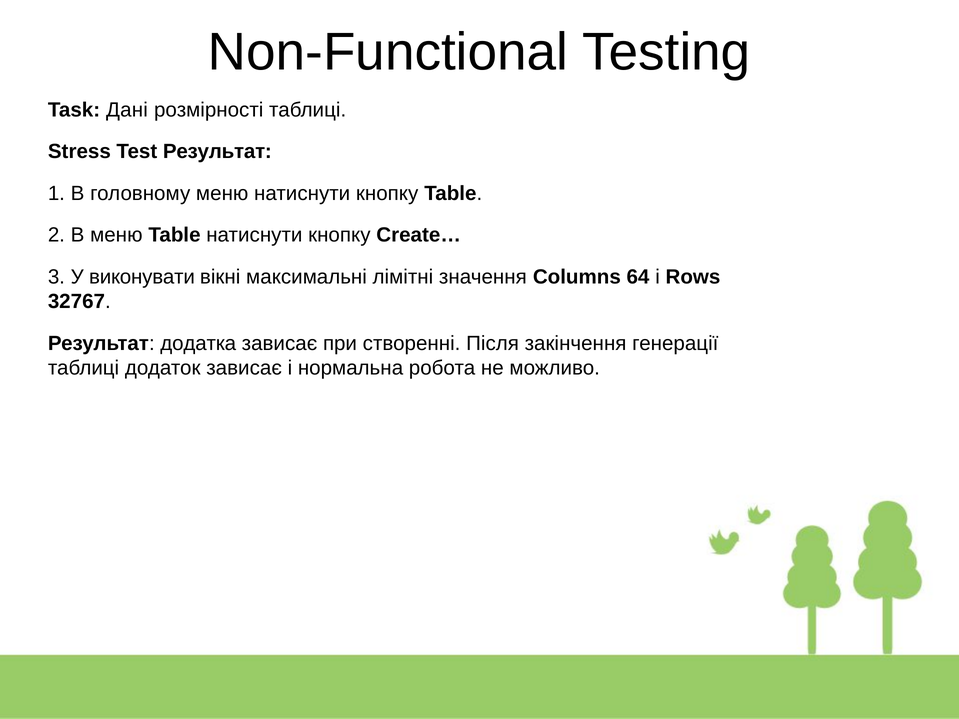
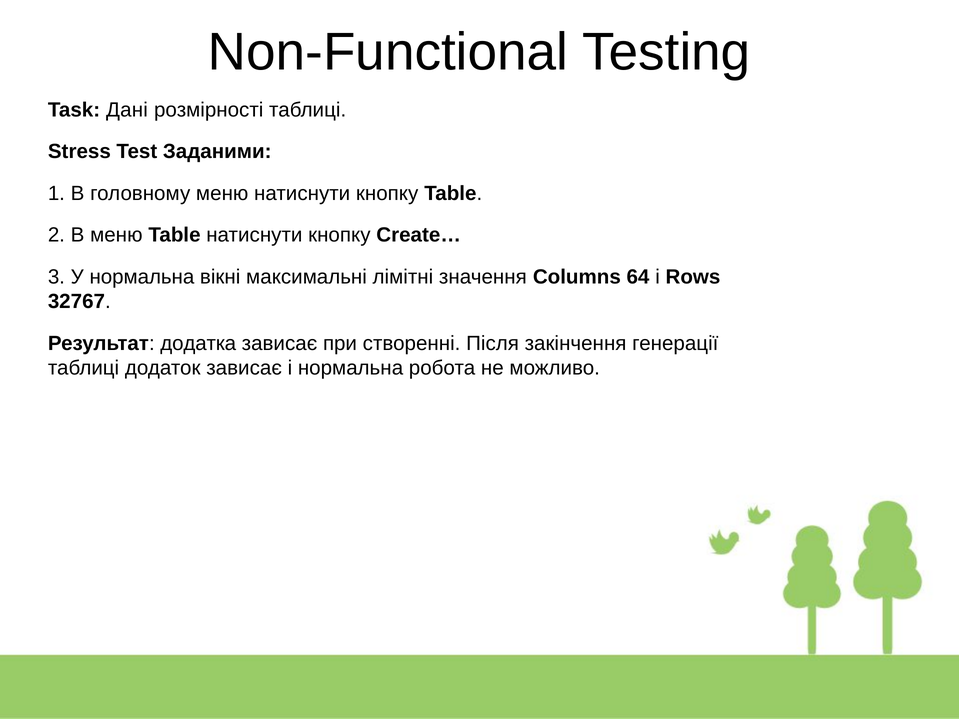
Test Результат: Результат -> Заданими
У виконувати: виконувати -> нормальна
